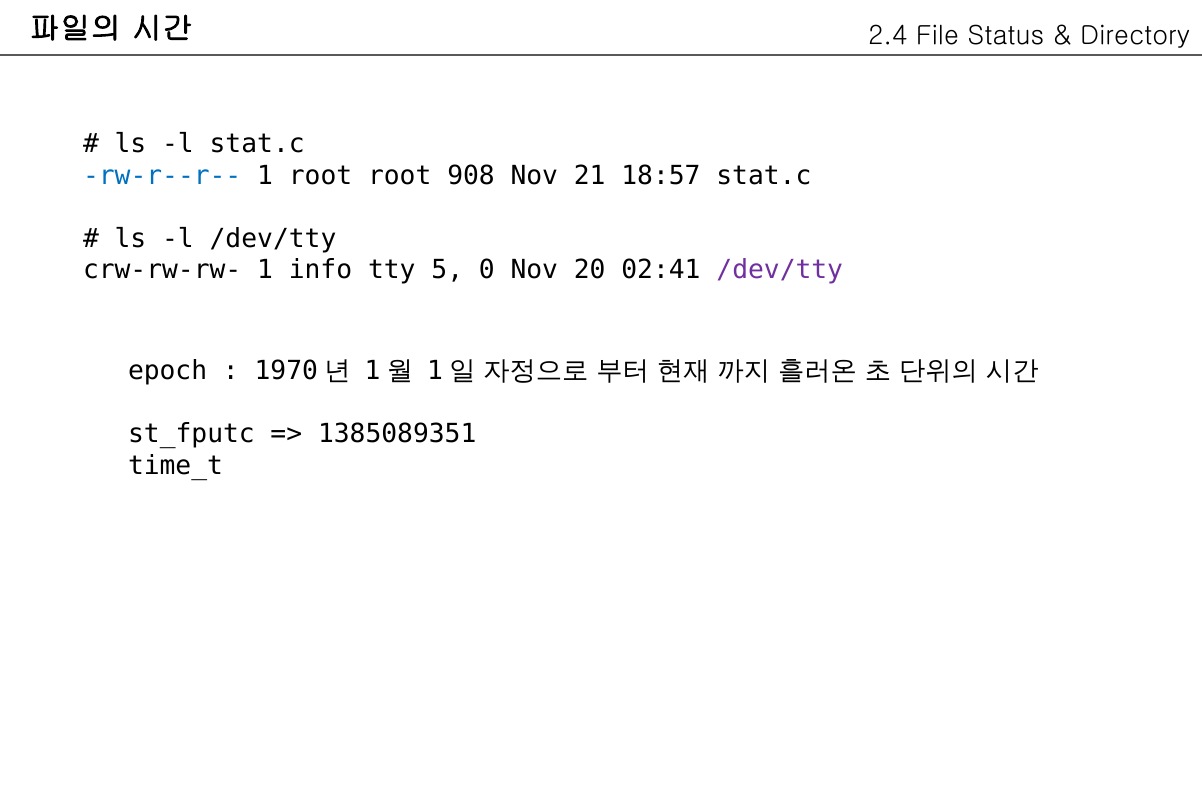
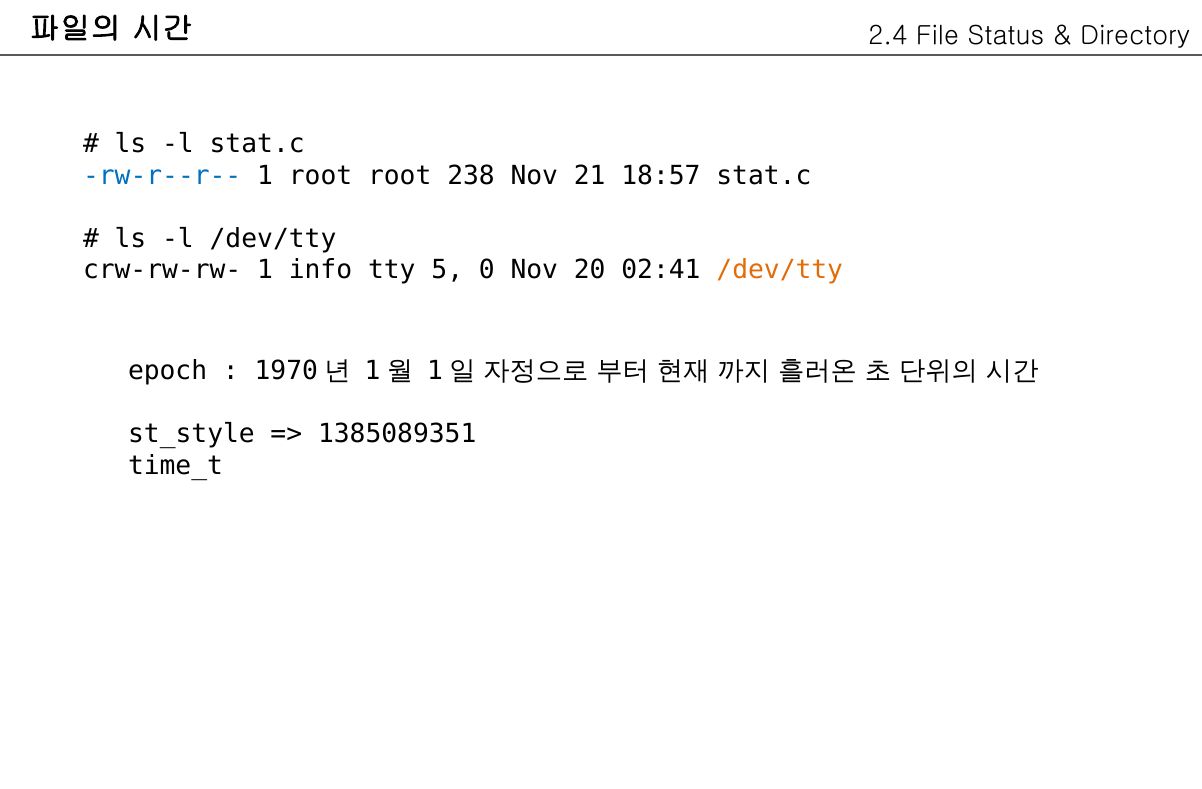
908: 908 -> 238
/dev/tty at (780, 270) colour: purple -> orange
st_fputc: st_fputc -> st_style
